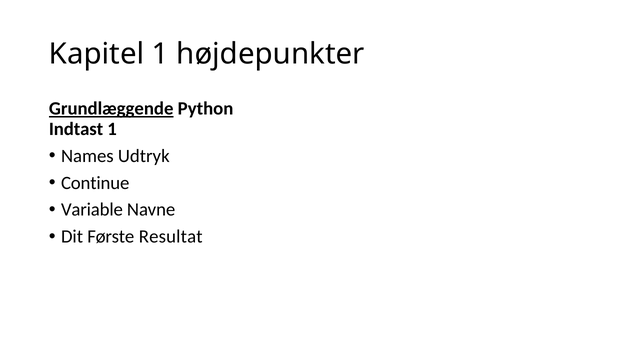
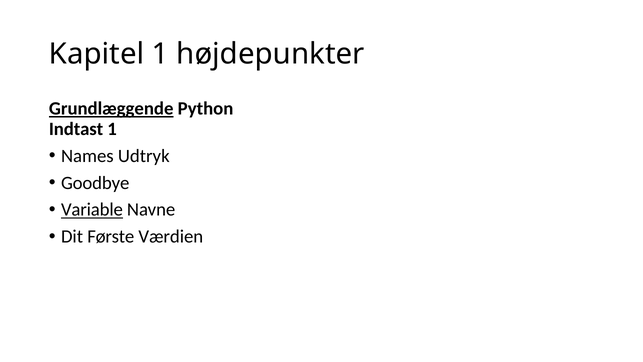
Continue: Continue -> Goodbye
Variable underline: none -> present
Resultat: Resultat -> Værdien
